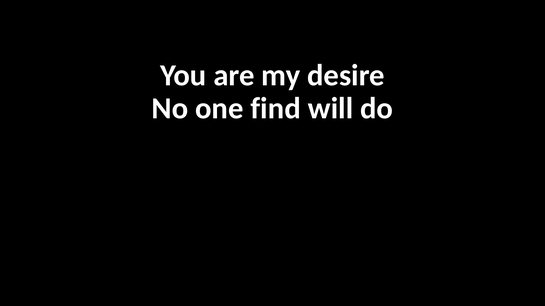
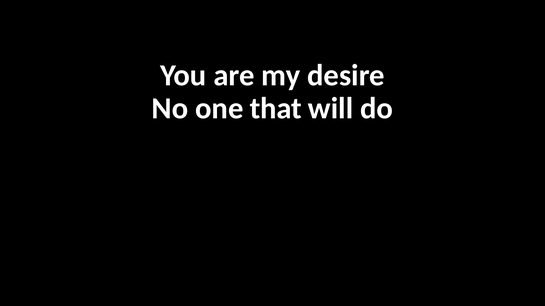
find: find -> that
